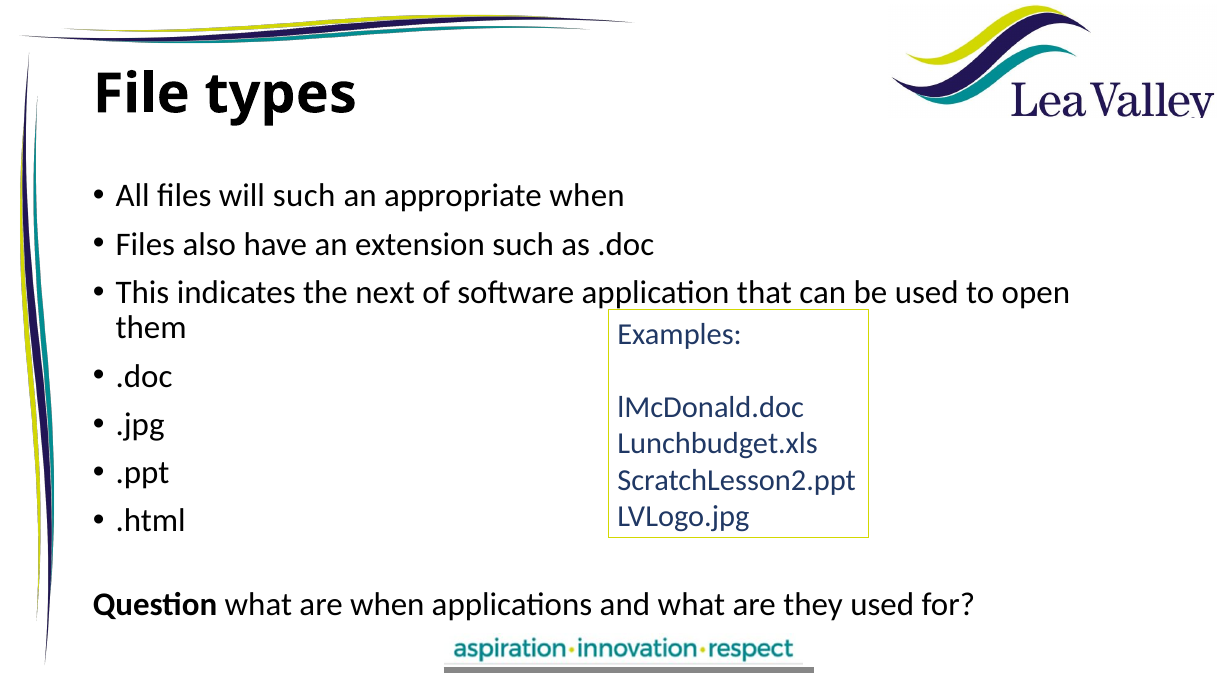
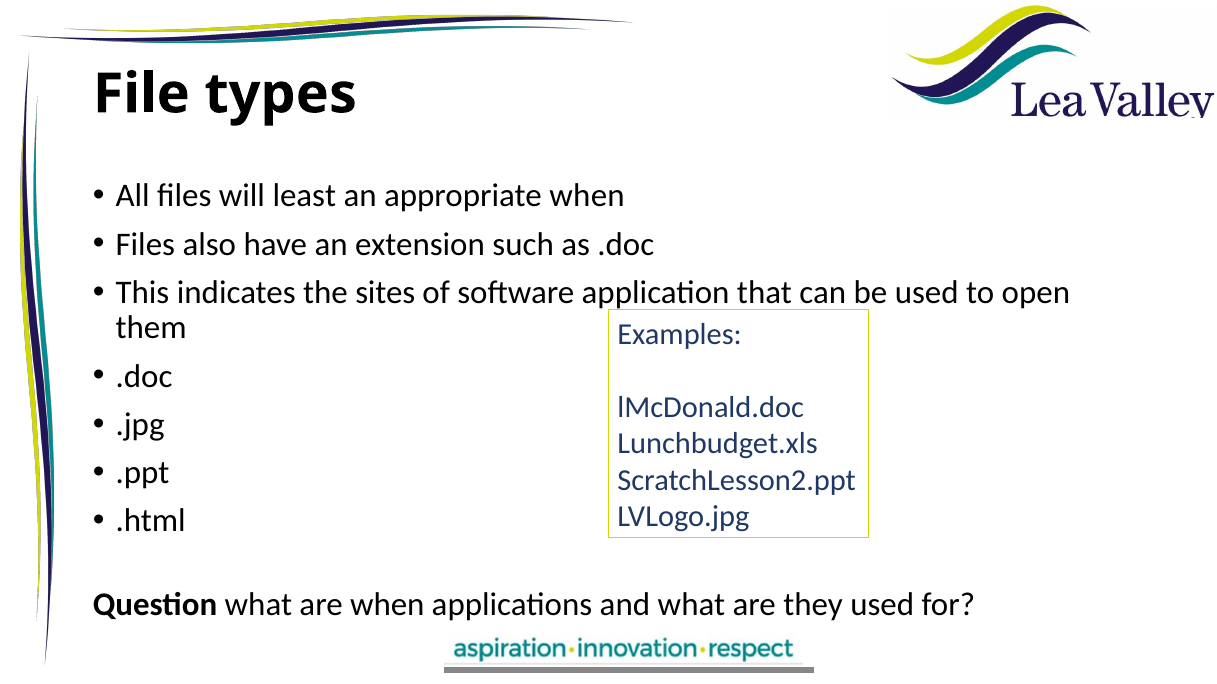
will such: such -> least
next: next -> sites
